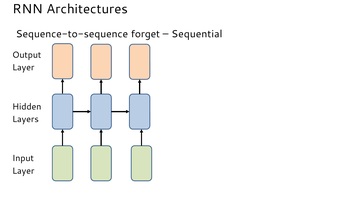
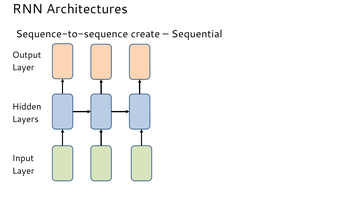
forget: forget -> create
